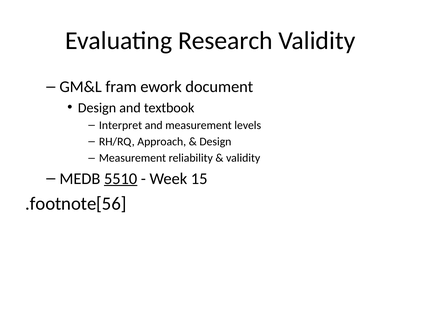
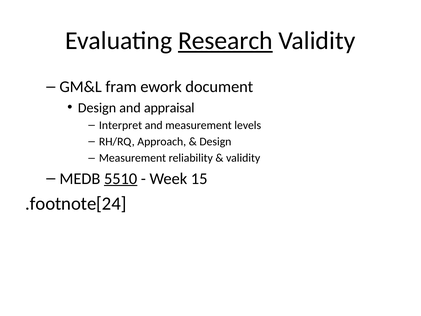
Research underline: none -> present
textbook: textbook -> appraisal
.footnote[56: .footnote[56 -> .footnote[24
